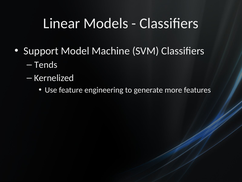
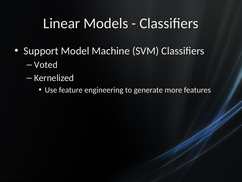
Tends: Tends -> Voted
